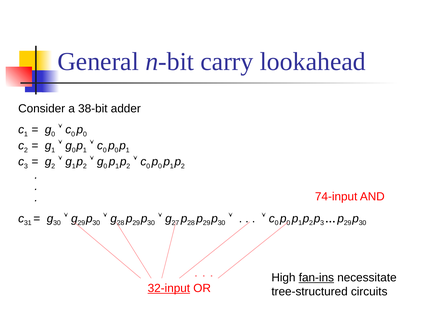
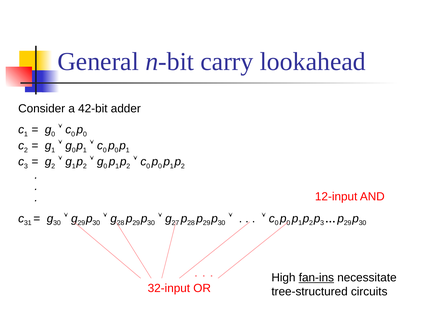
38-bit: 38-bit -> 42-bit
74-input: 74-input -> 12-input
32-input underline: present -> none
